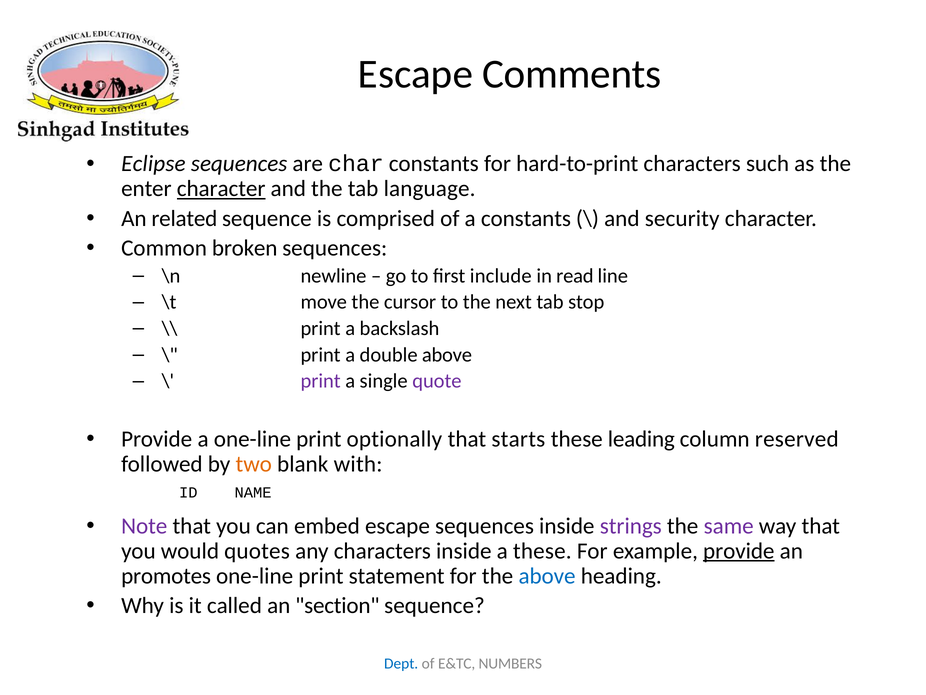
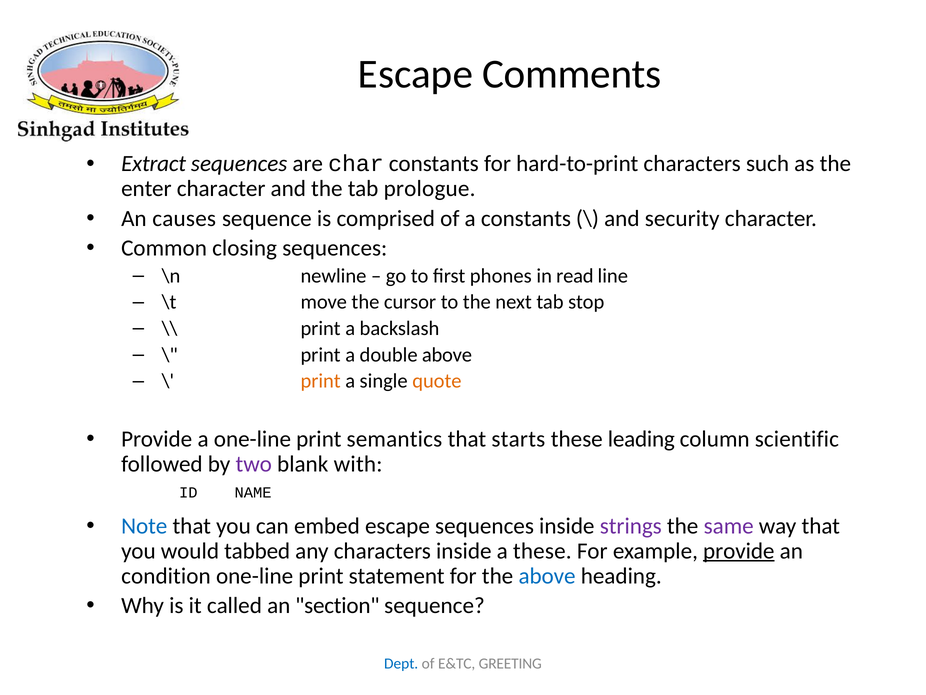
Eclipse: Eclipse -> Extract
character at (221, 189) underline: present -> none
language: language -> prologue
related: related -> causes
broken: broken -> closing
include: include -> phones
print at (321, 381) colour: purple -> orange
quote colour: purple -> orange
optionally: optionally -> semantics
reserved: reserved -> scientific
two colour: orange -> purple
Note colour: purple -> blue
quotes: quotes -> tabbed
promotes: promotes -> condition
NUMBERS: NUMBERS -> GREETING
